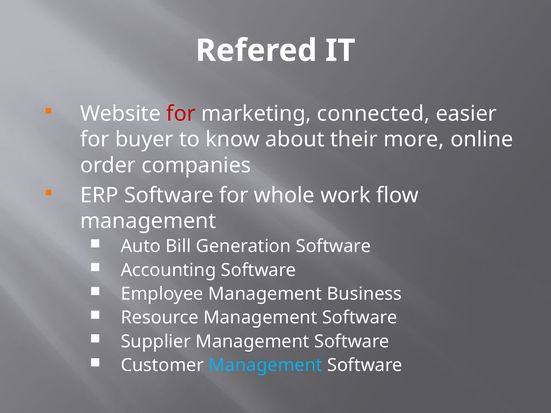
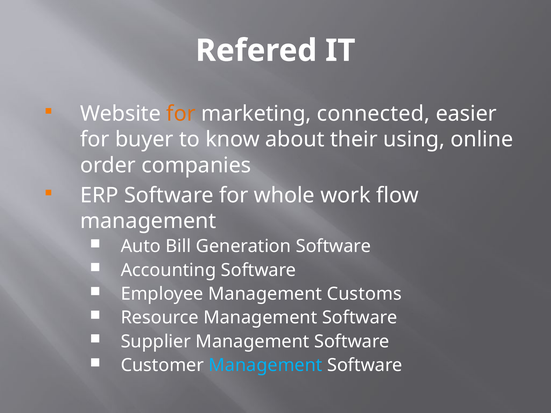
for at (181, 114) colour: red -> orange
more: more -> using
Business: Business -> Customs
